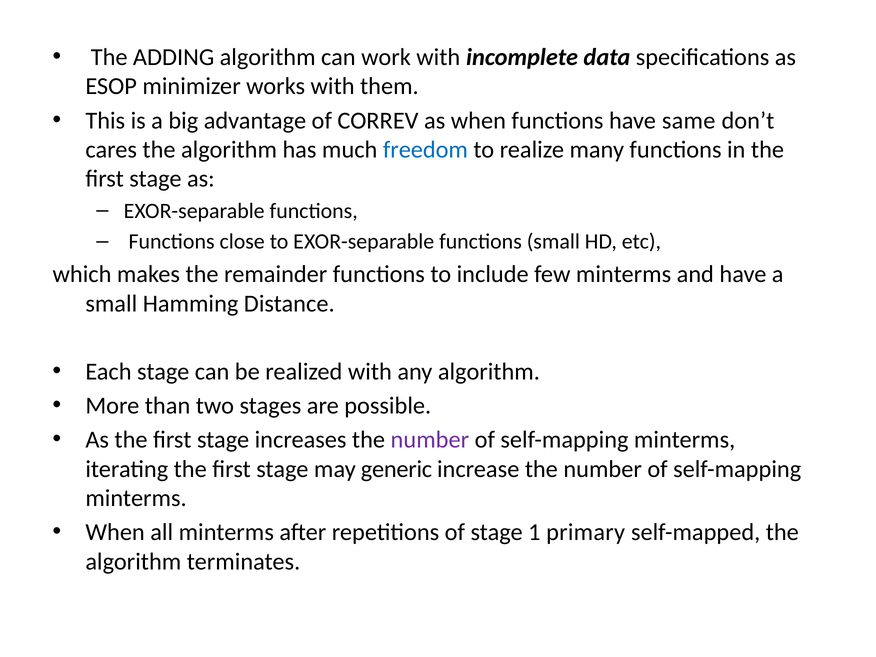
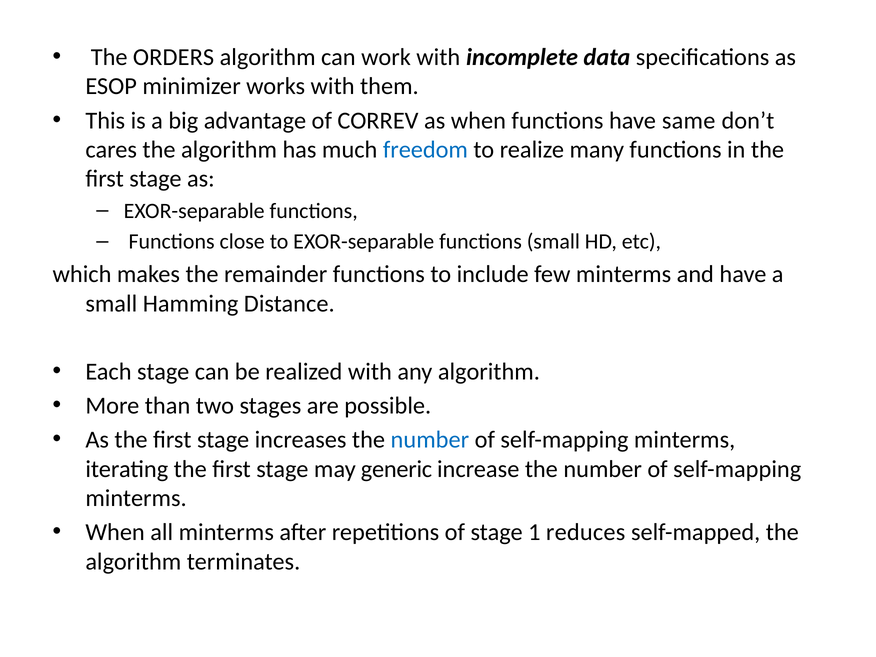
ADDING: ADDING -> ORDERS
number at (430, 440) colour: purple -> blue
primary: primary -> reduces
